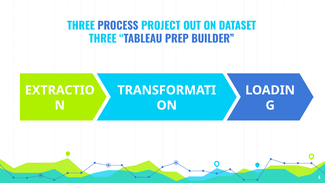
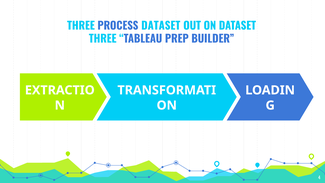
PROCESS PROJECT: PROJECT -> DATASET
